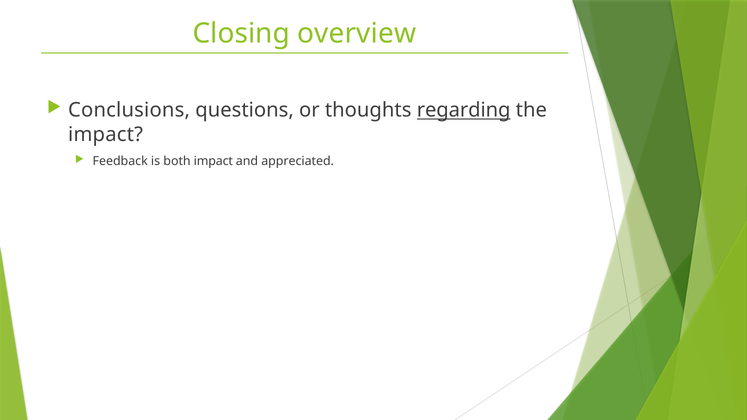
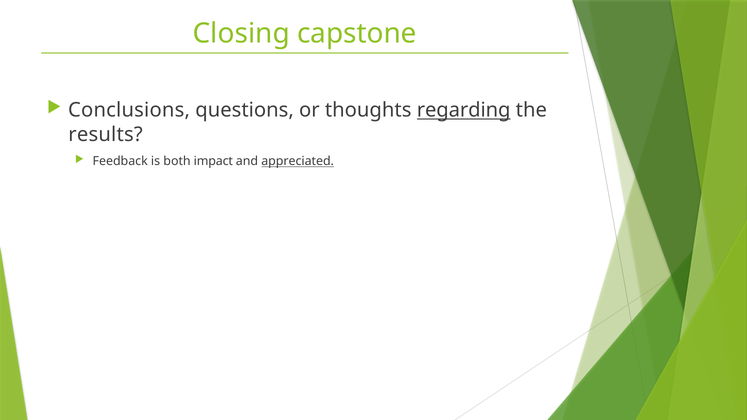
overview: overview -> capstone
impact at (106, 135): impact -> results
appreciated underline: none -> present
